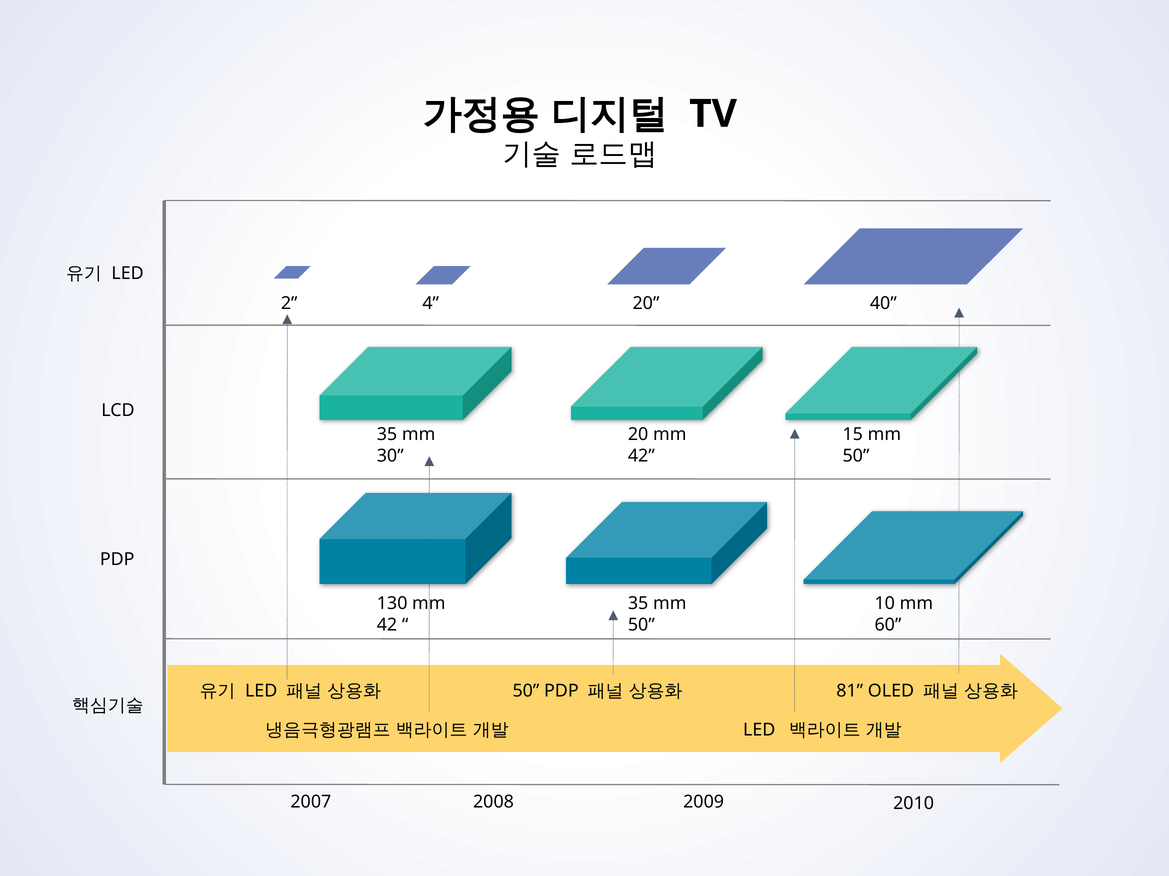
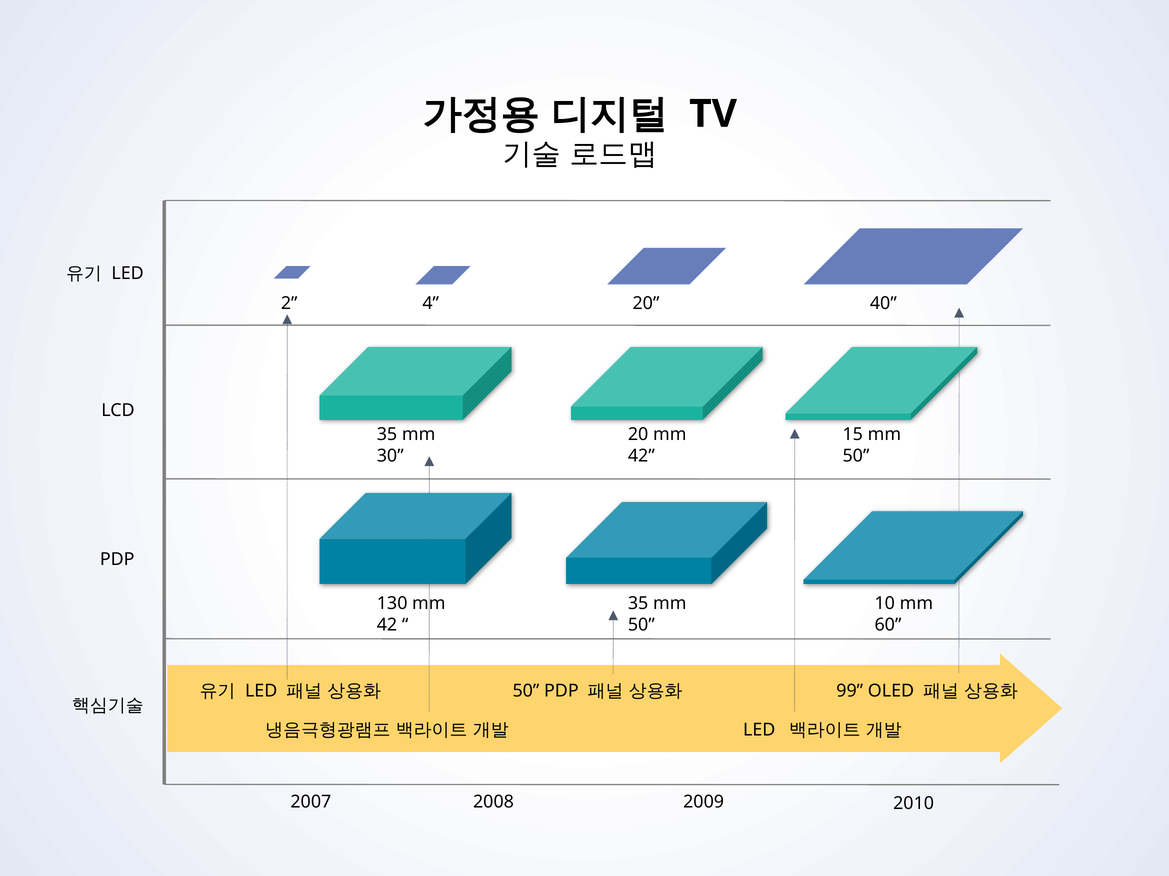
81: 81 -> 99
